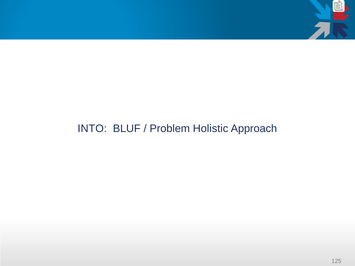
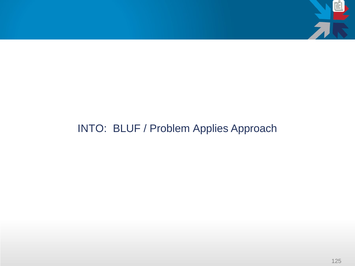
Holistic: Holistic -> Applies
